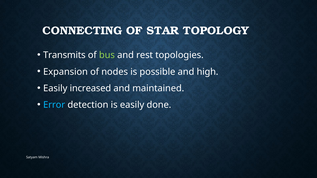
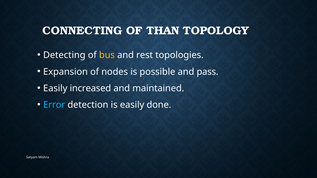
STAR: STAR -> THAN
Transmits: Transmits -> Detecting
bus colour: light green -> yellow
high: high -> pass
